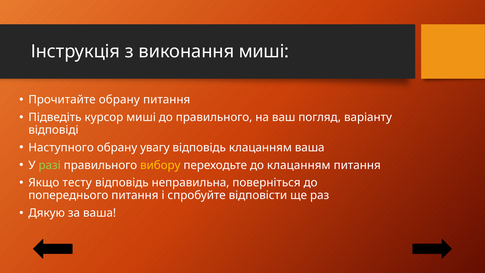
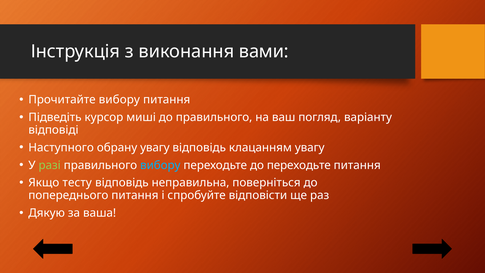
виконання миші: миші -> вами
Прочитайте обрану: обрану -> вибору
клацанням ваша: ваша -> увагу
вибору at (160, 165) colour: yellow -> light blue
до клацанням: клацанням -> переходьте
